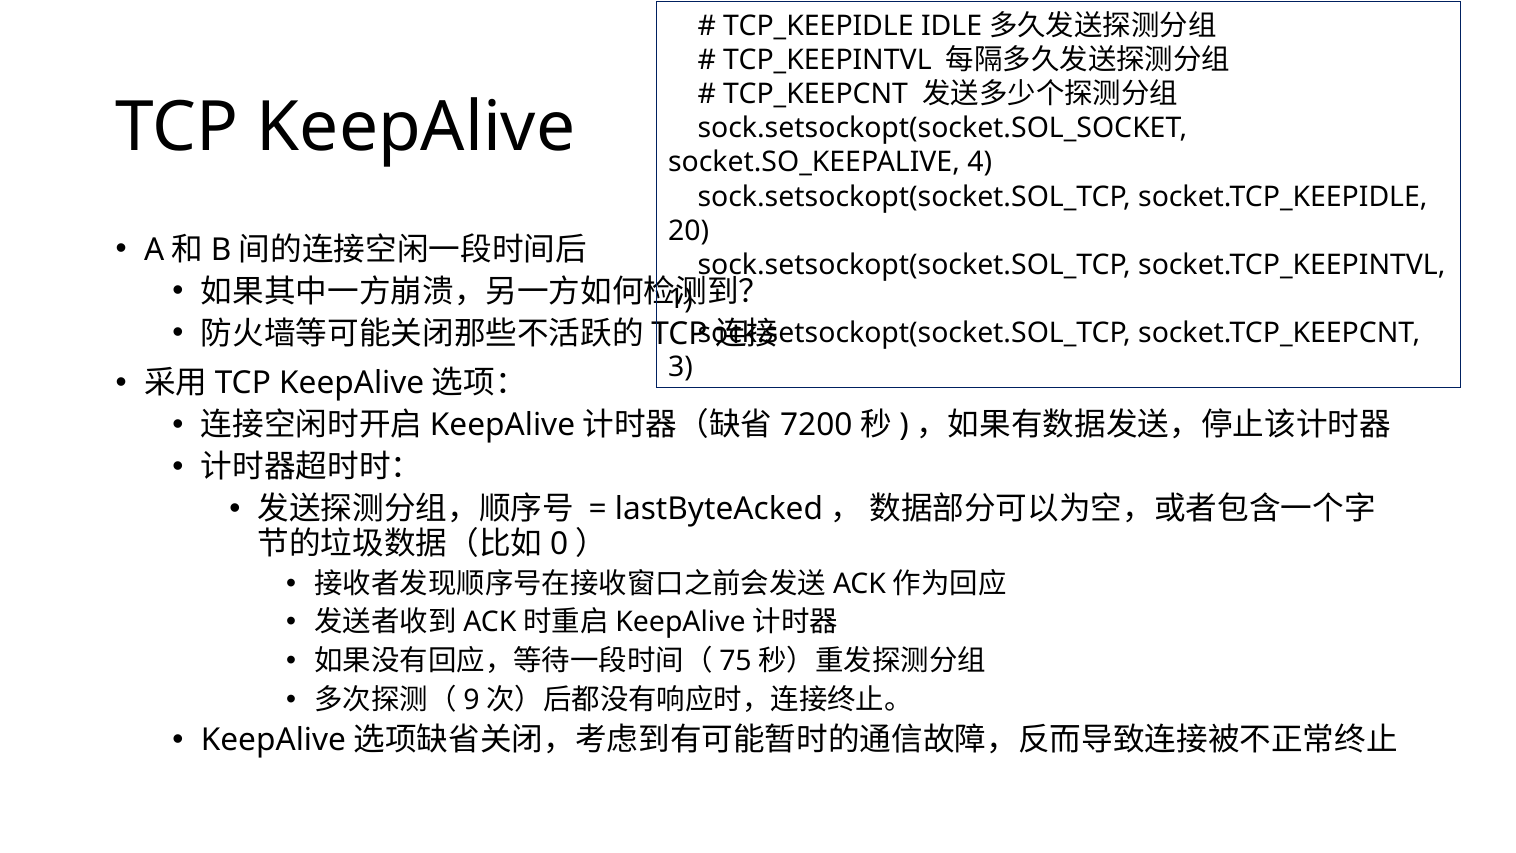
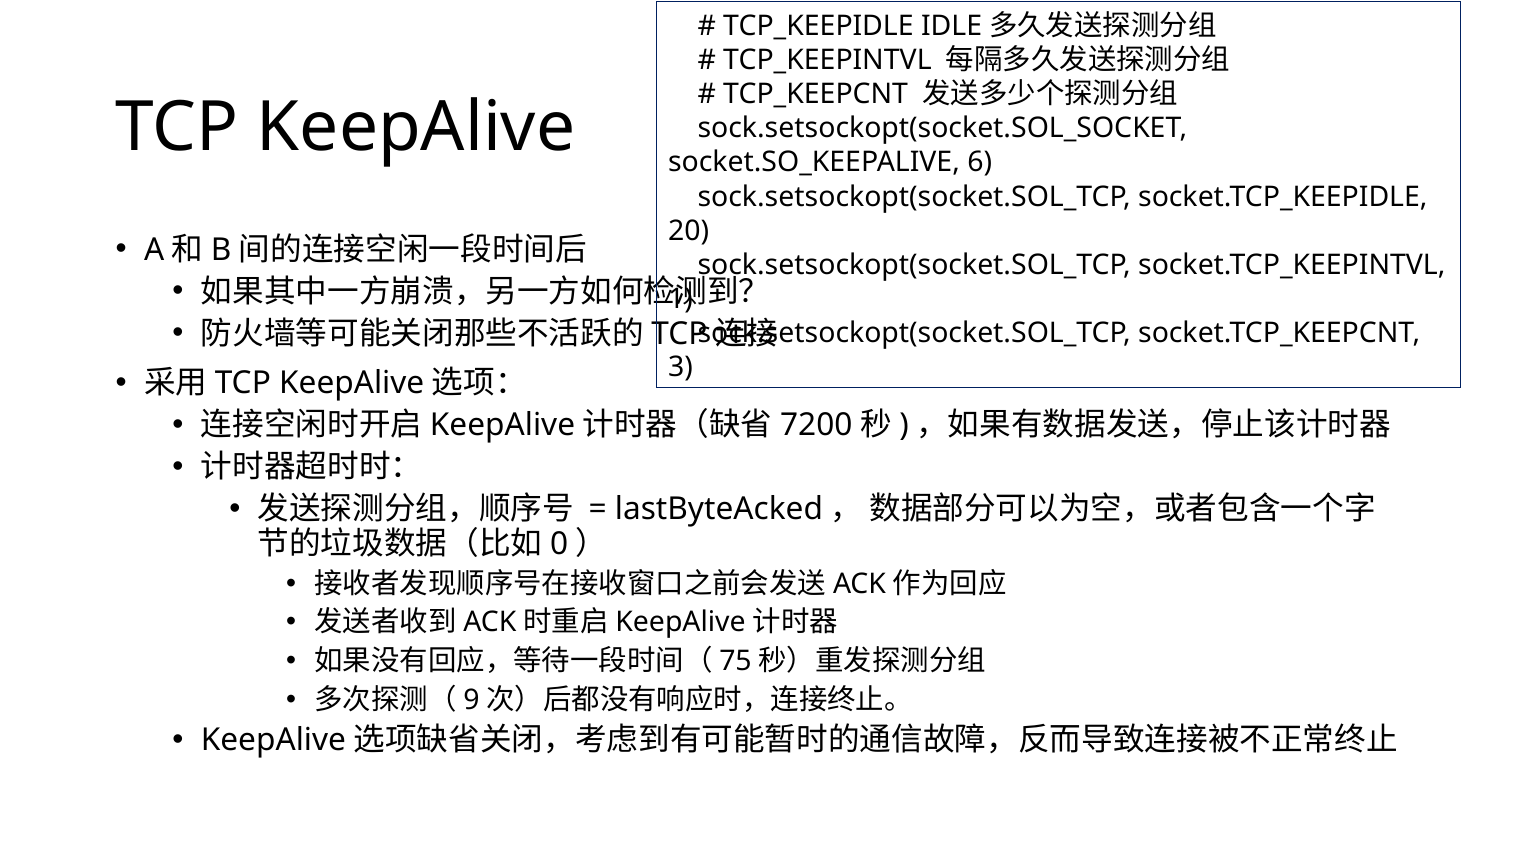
4: 4 -> 6
